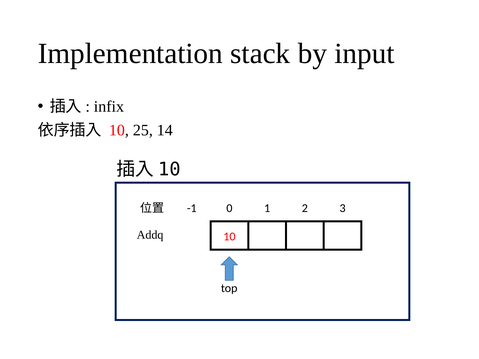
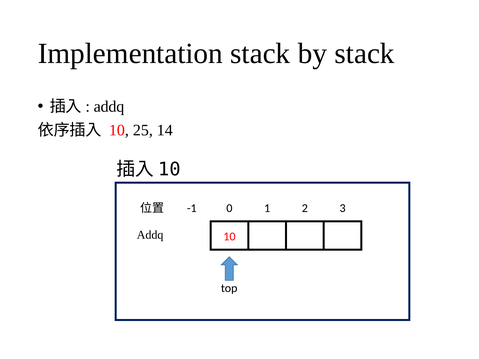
by input: input -> stack
infix at (109, 107): infix -> addq
